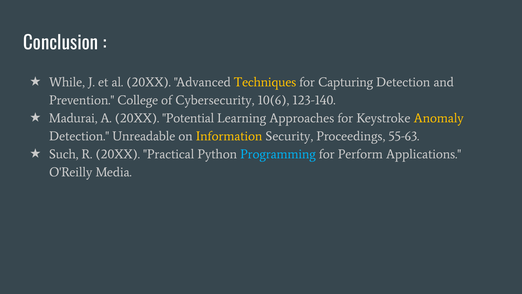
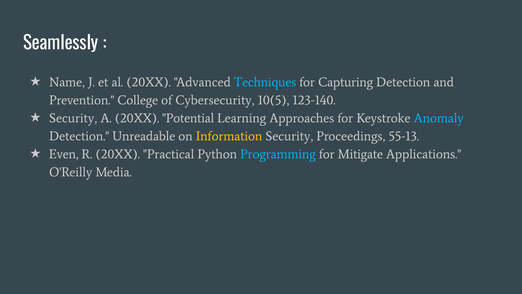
Conclusion: Conclusion -> Seamlessly
While: While -> Name
Techniques colour: yellow -> light blue
10(6: 10(6 -> 10(5
Madurai at (73, 118): Madurai -> Security
Anomaly colour: yellow -> light blue
55-63: 55-63 -> 55-13
Such: Such -> Even
Perform: Perform -> Mitigate
